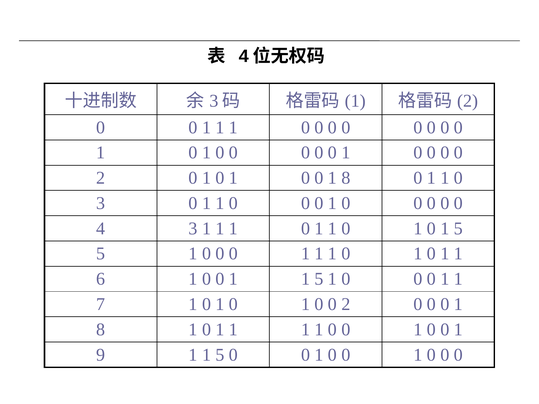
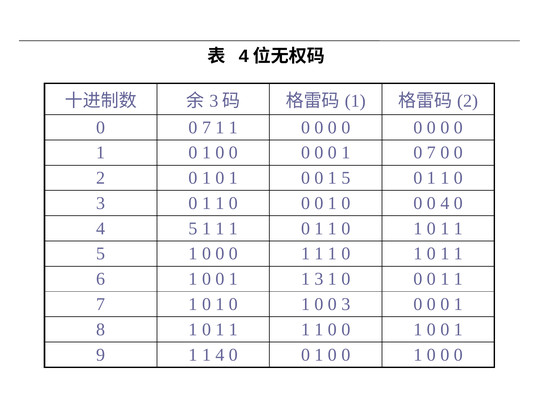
1 at (207, 128): 1 -> 7
0 at (431, 153): 0 -> 7
8 at (346, 178): 8 -> 5
0 at (445, 203): 0 -> 4
4 3: 3 -> 5
5 at (458, 229): 5 -> 1
0 1 1 5: 5 -> 3
1 0 0 2: 2 -> 3
9 1 1 5: 5 -> 4
